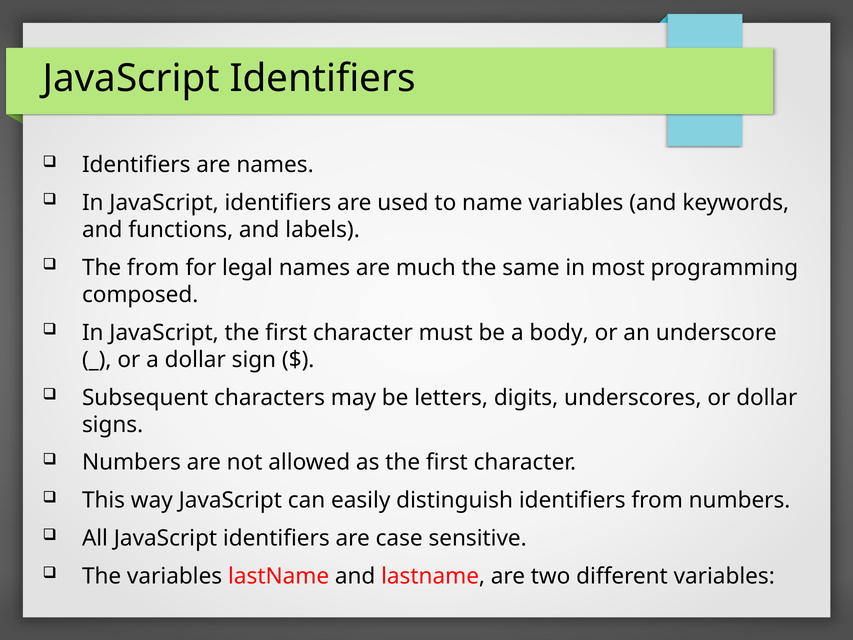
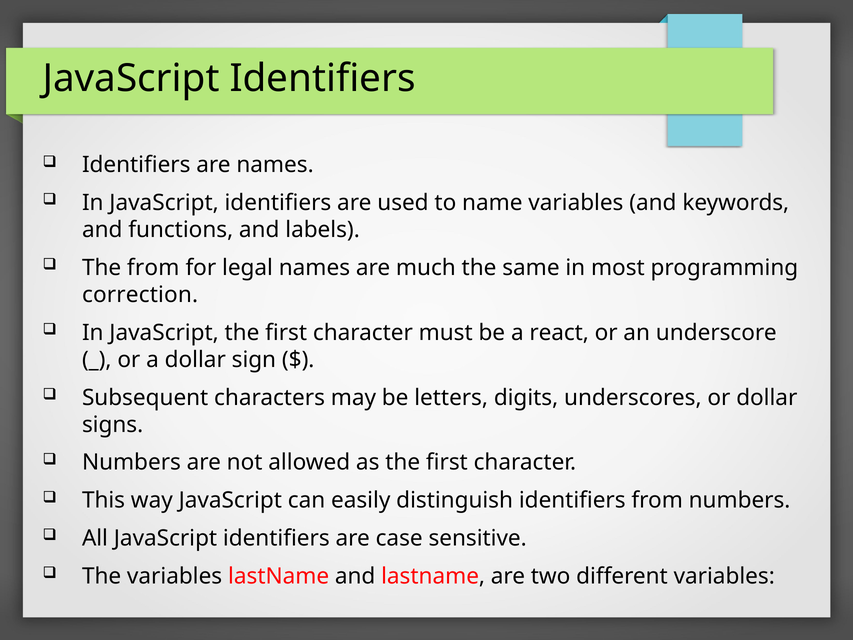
composed: composed -> correction
body: body -> react
